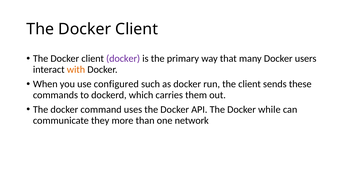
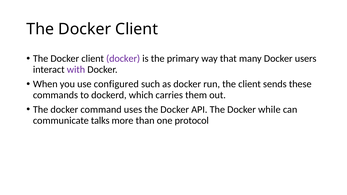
with colour: orange -> purple
they: they -> talks
network: network -> protocol
